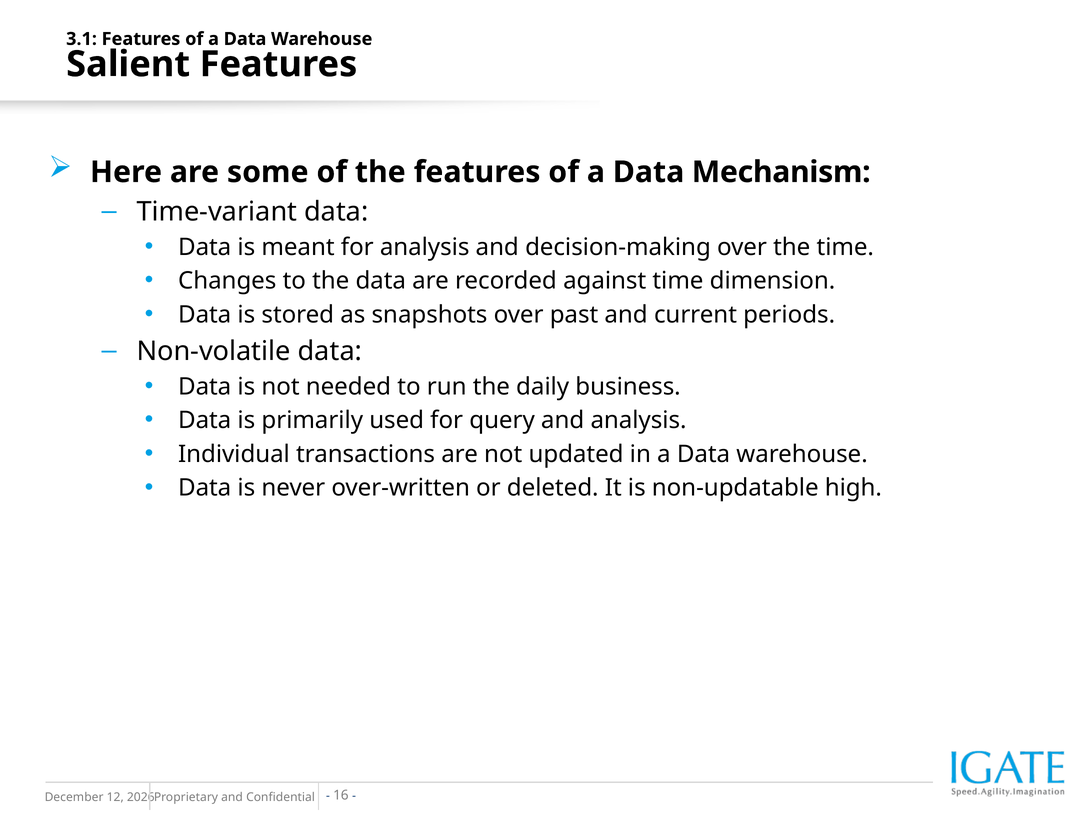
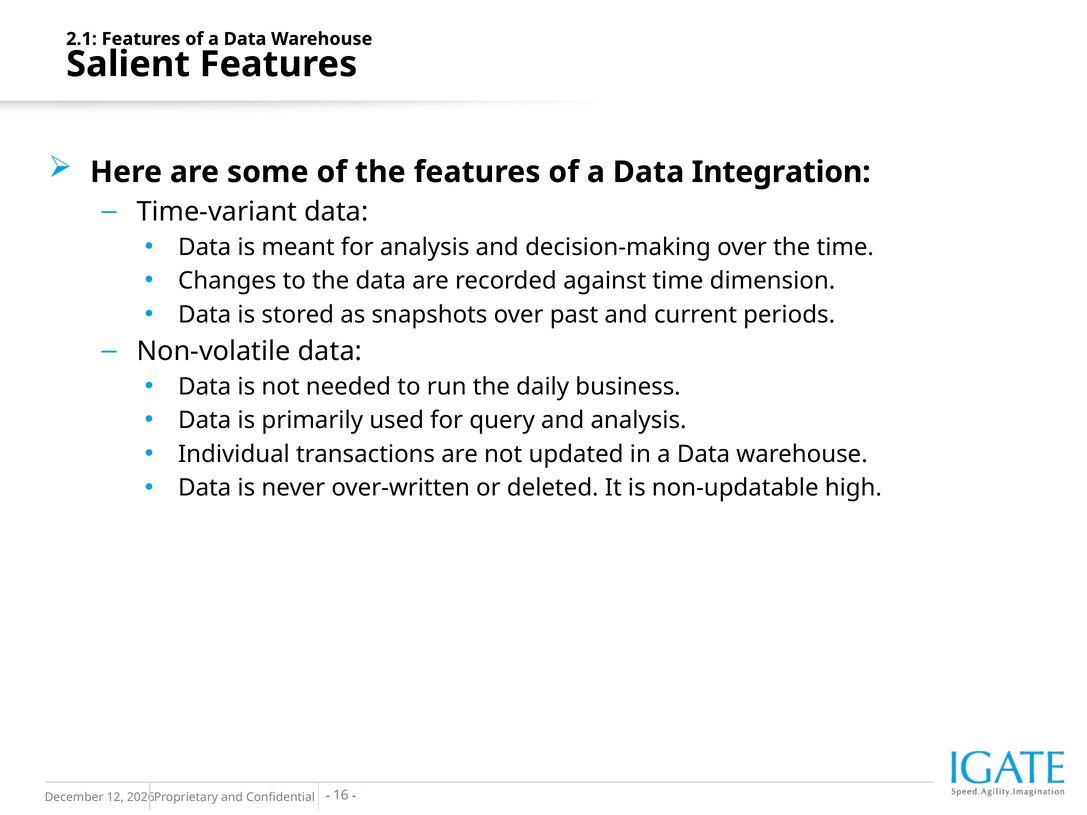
3.1: 3.1 -> 2.1
Mechanism: Mechanism -> Integration
